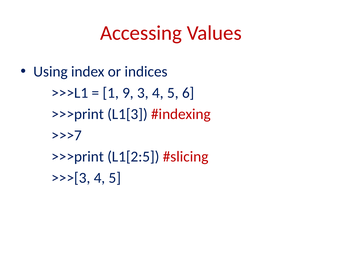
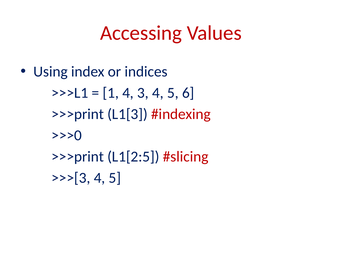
1 9: 9 -> 4
>>>7: >>>7 -> >>>0
